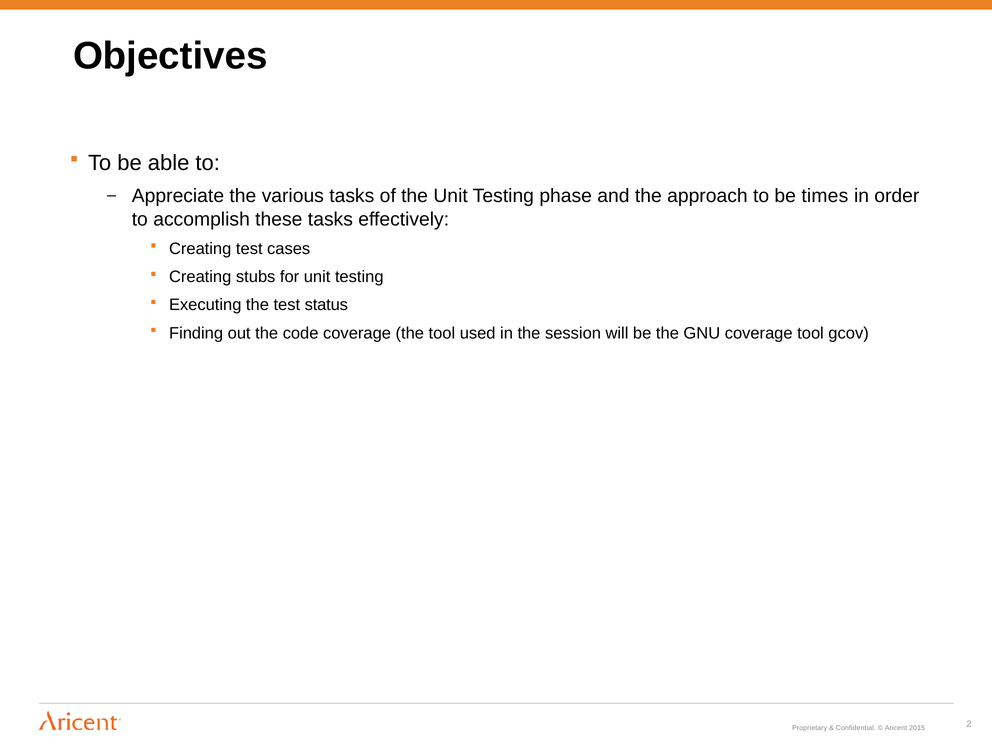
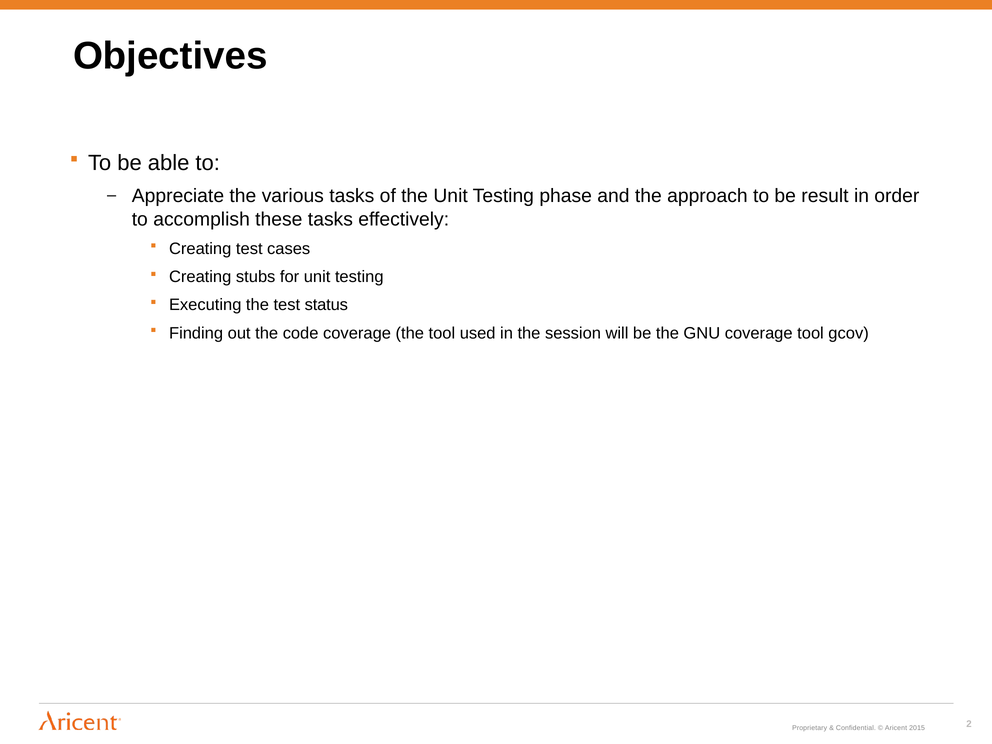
times: times -> result
